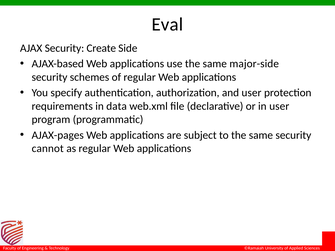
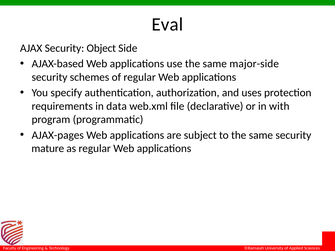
Create: Create -> Object
and user: user -> uses
in user: user -> with
cannot: cannot -> mature
